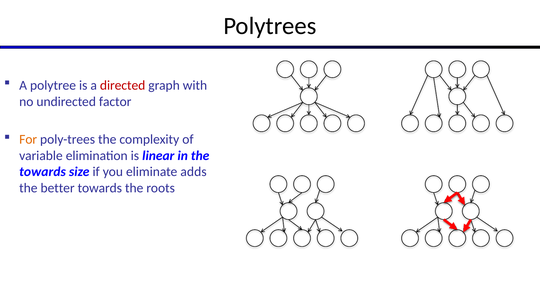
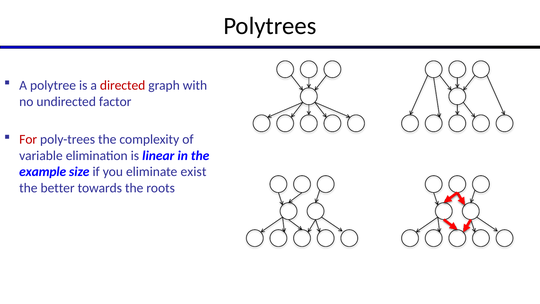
For colour: orange -> red
towards at (43, 172): towards -> example
adds: adds -> exist
